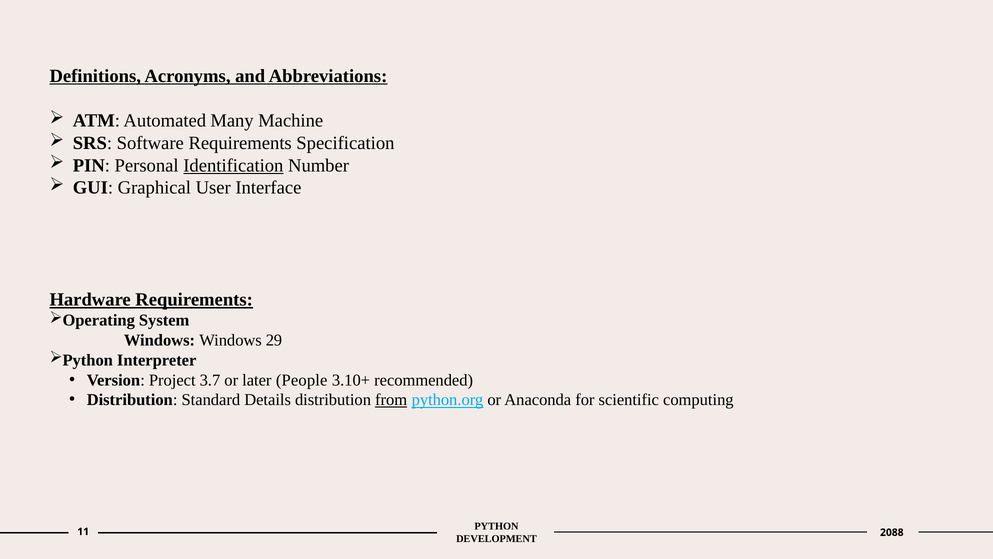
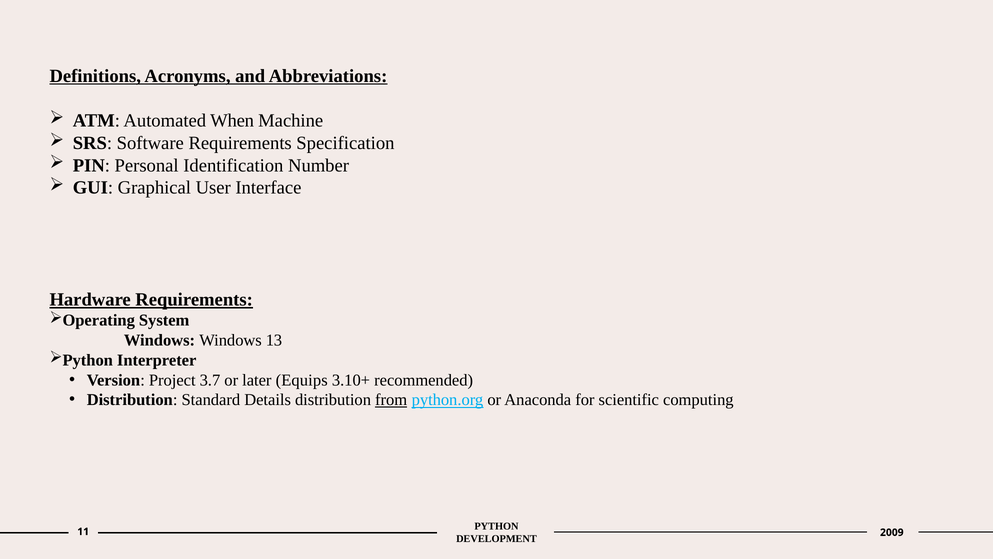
Many: Many -> When
Identification underline: present -> none
29: 29 -> 13
People: People -> Equips
2088: 2088 -> 2009
